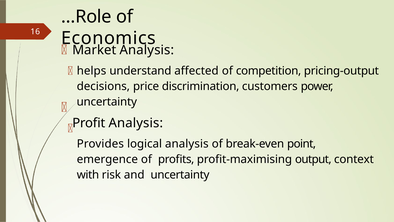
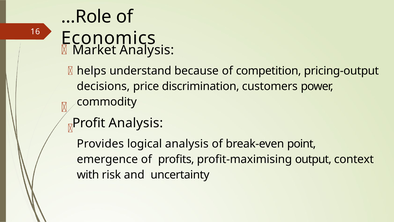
affected: affected -> because
uncertainty at (107, 102): uncertainty -> commodity
